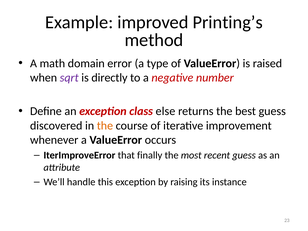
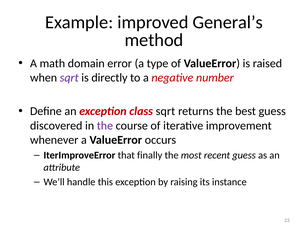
Printing’s: Printing’s -> General’s
class else: else -> sqrt
the at (105, 126) colour: orange -> purple
